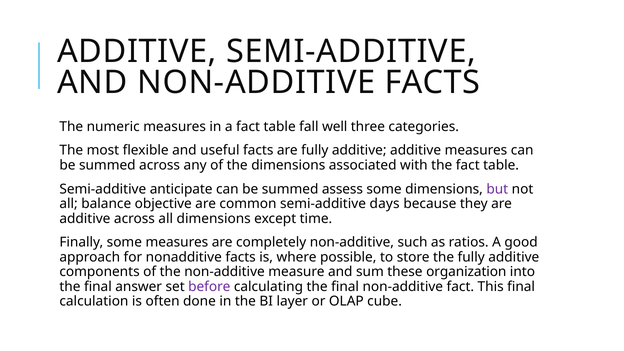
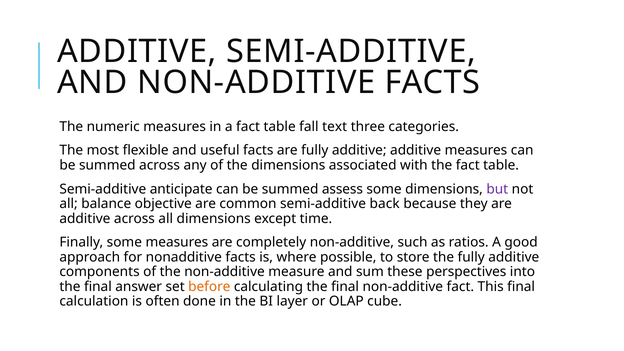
well: well -> text
days: days -> back
organization: organization -> perspectives
before colour: purple -> orange
